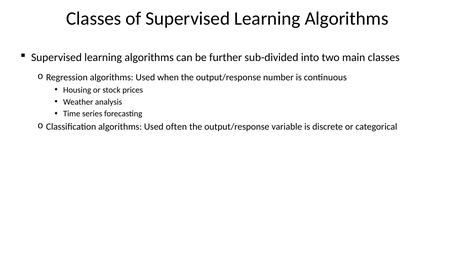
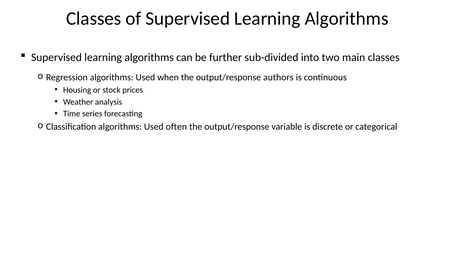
number: number -> authors
